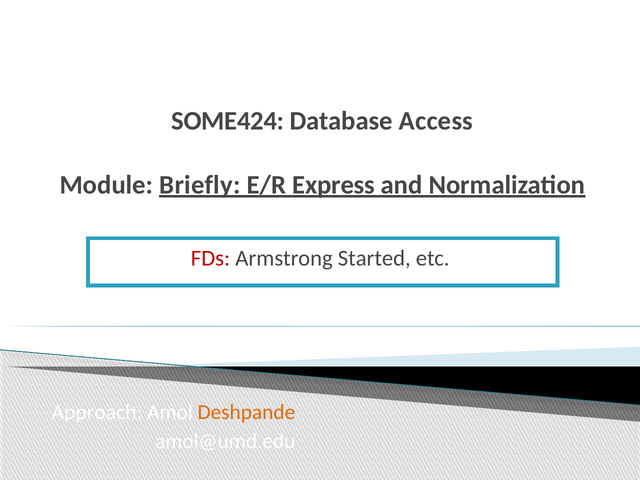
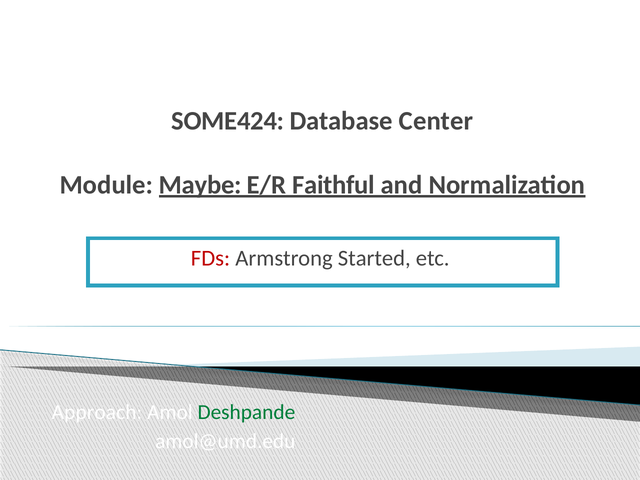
Access: Access -> Center
Briefly: Briefly -> Maybe
Express: Express -> Faithful
Deshpande colour: orange -> green
